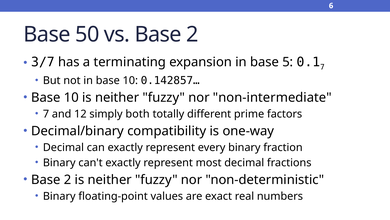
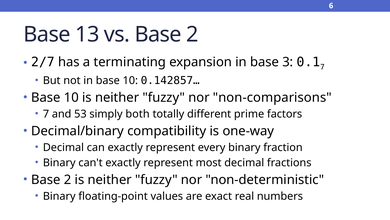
50: 50 -> 13
3/7: 3/7 -> 2/7
5: 5 -> 3
non-intermediate: non-intermediate -> non-comparisons
12: 12 -> 53
